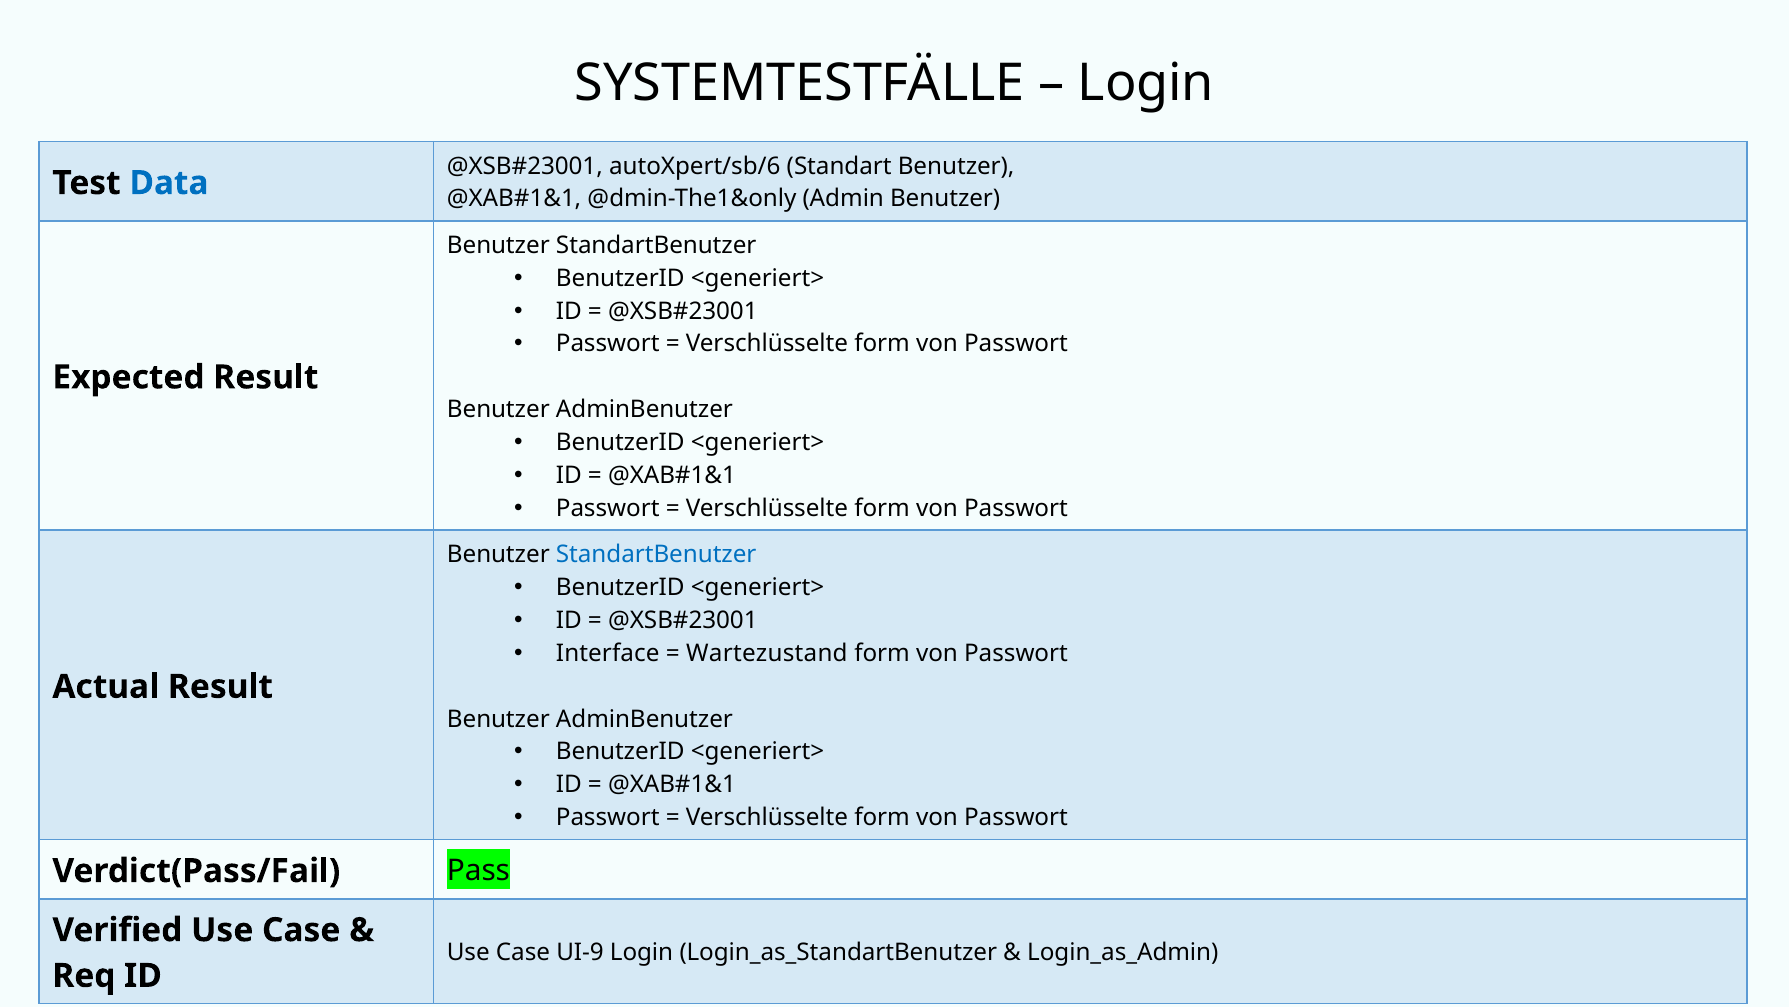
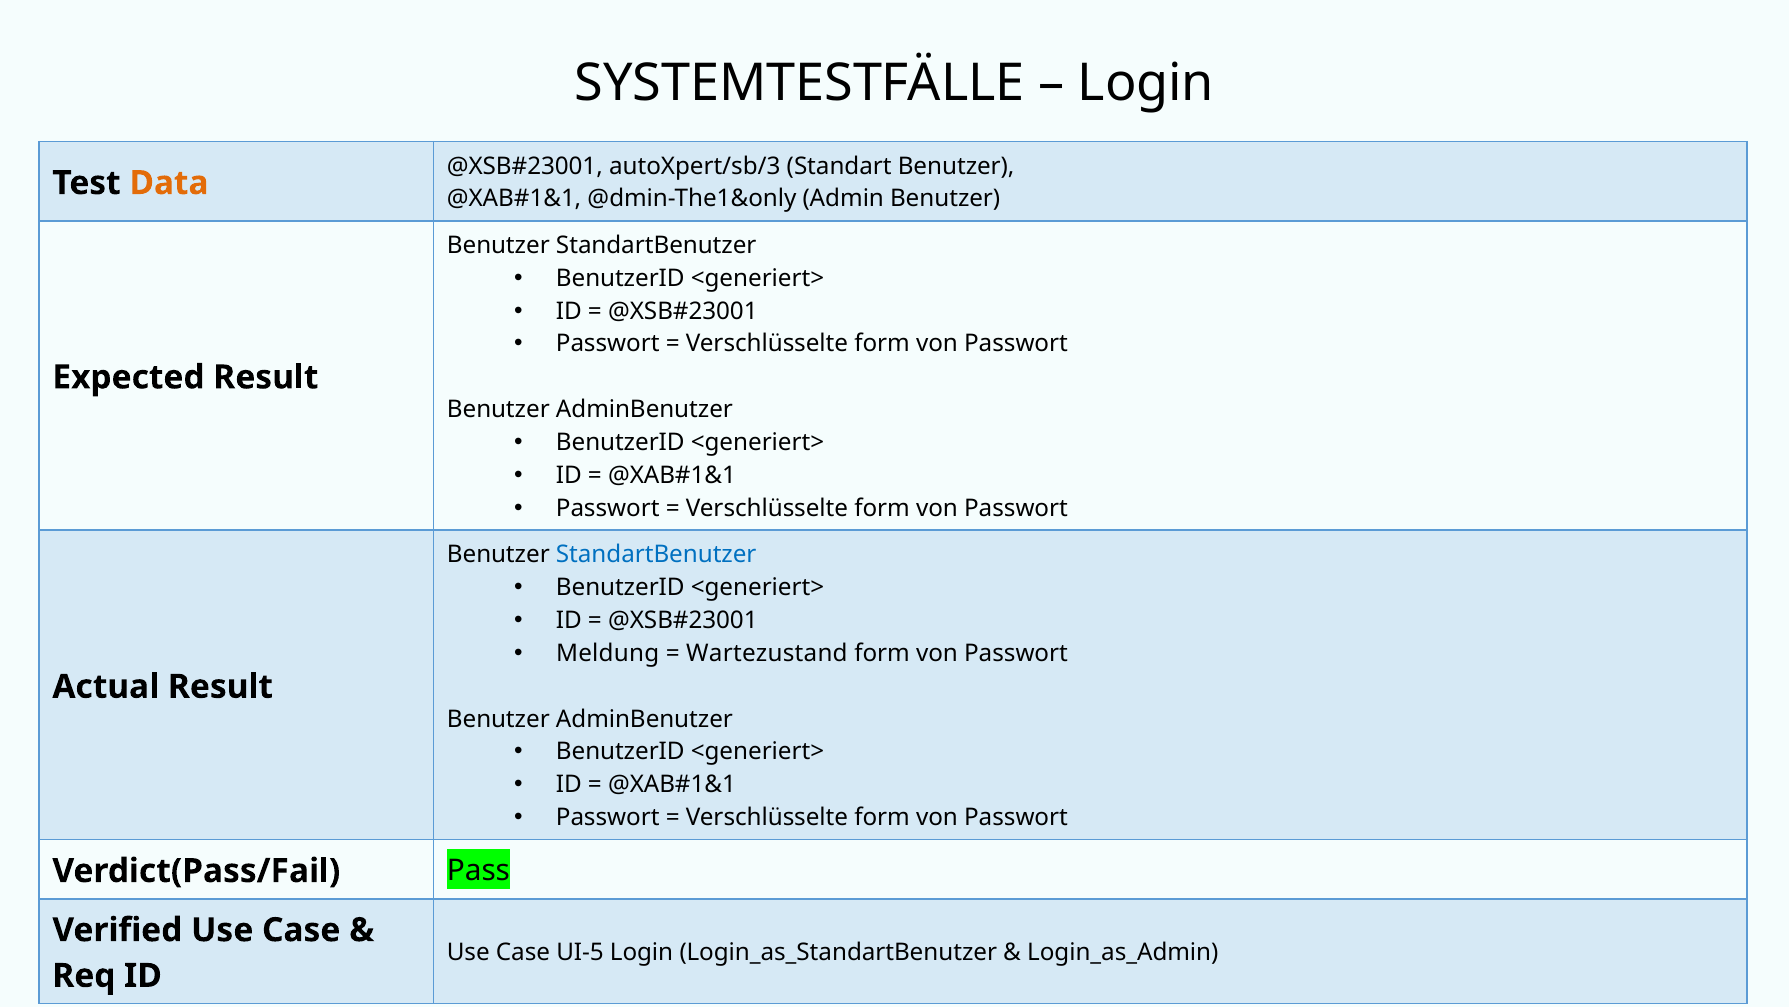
autoXpert/sb/6: autoXpert/sb/6 -> autoXpert/sb/3
Data colour: blue -> orange
Interface: Interface -> Meldung
UI-9: UI-9 -> UI-5
